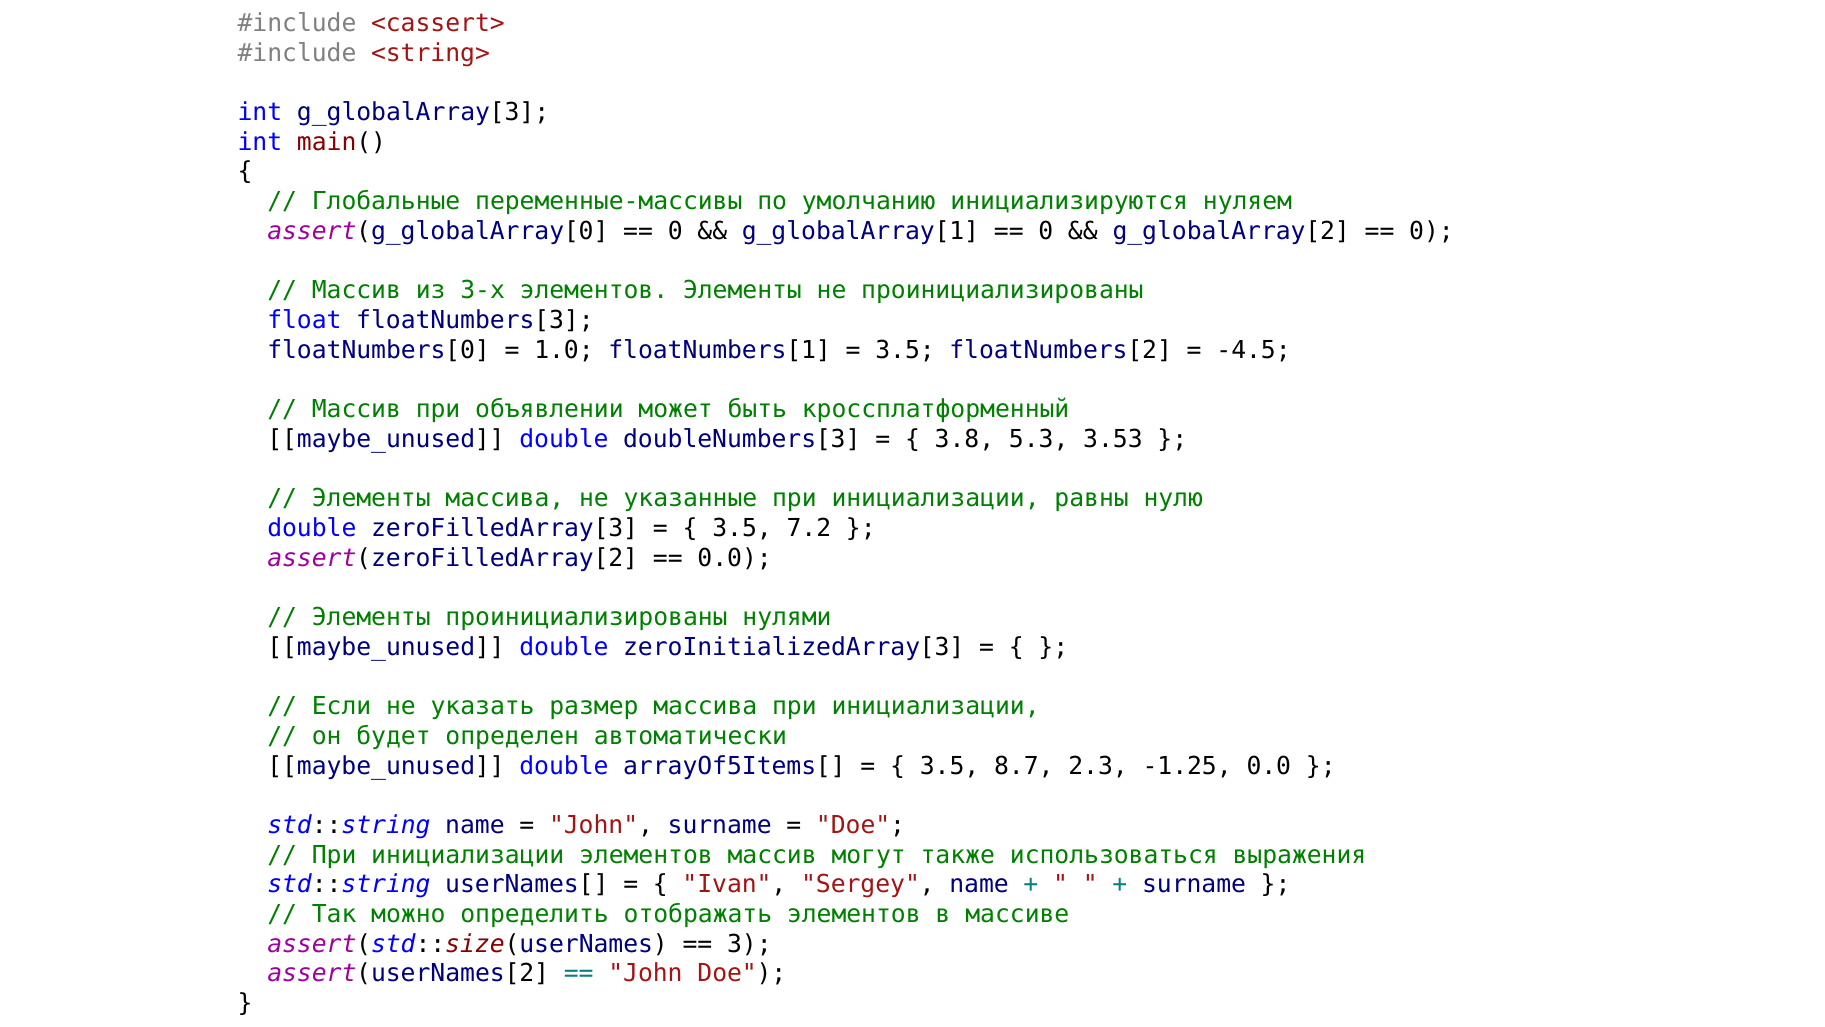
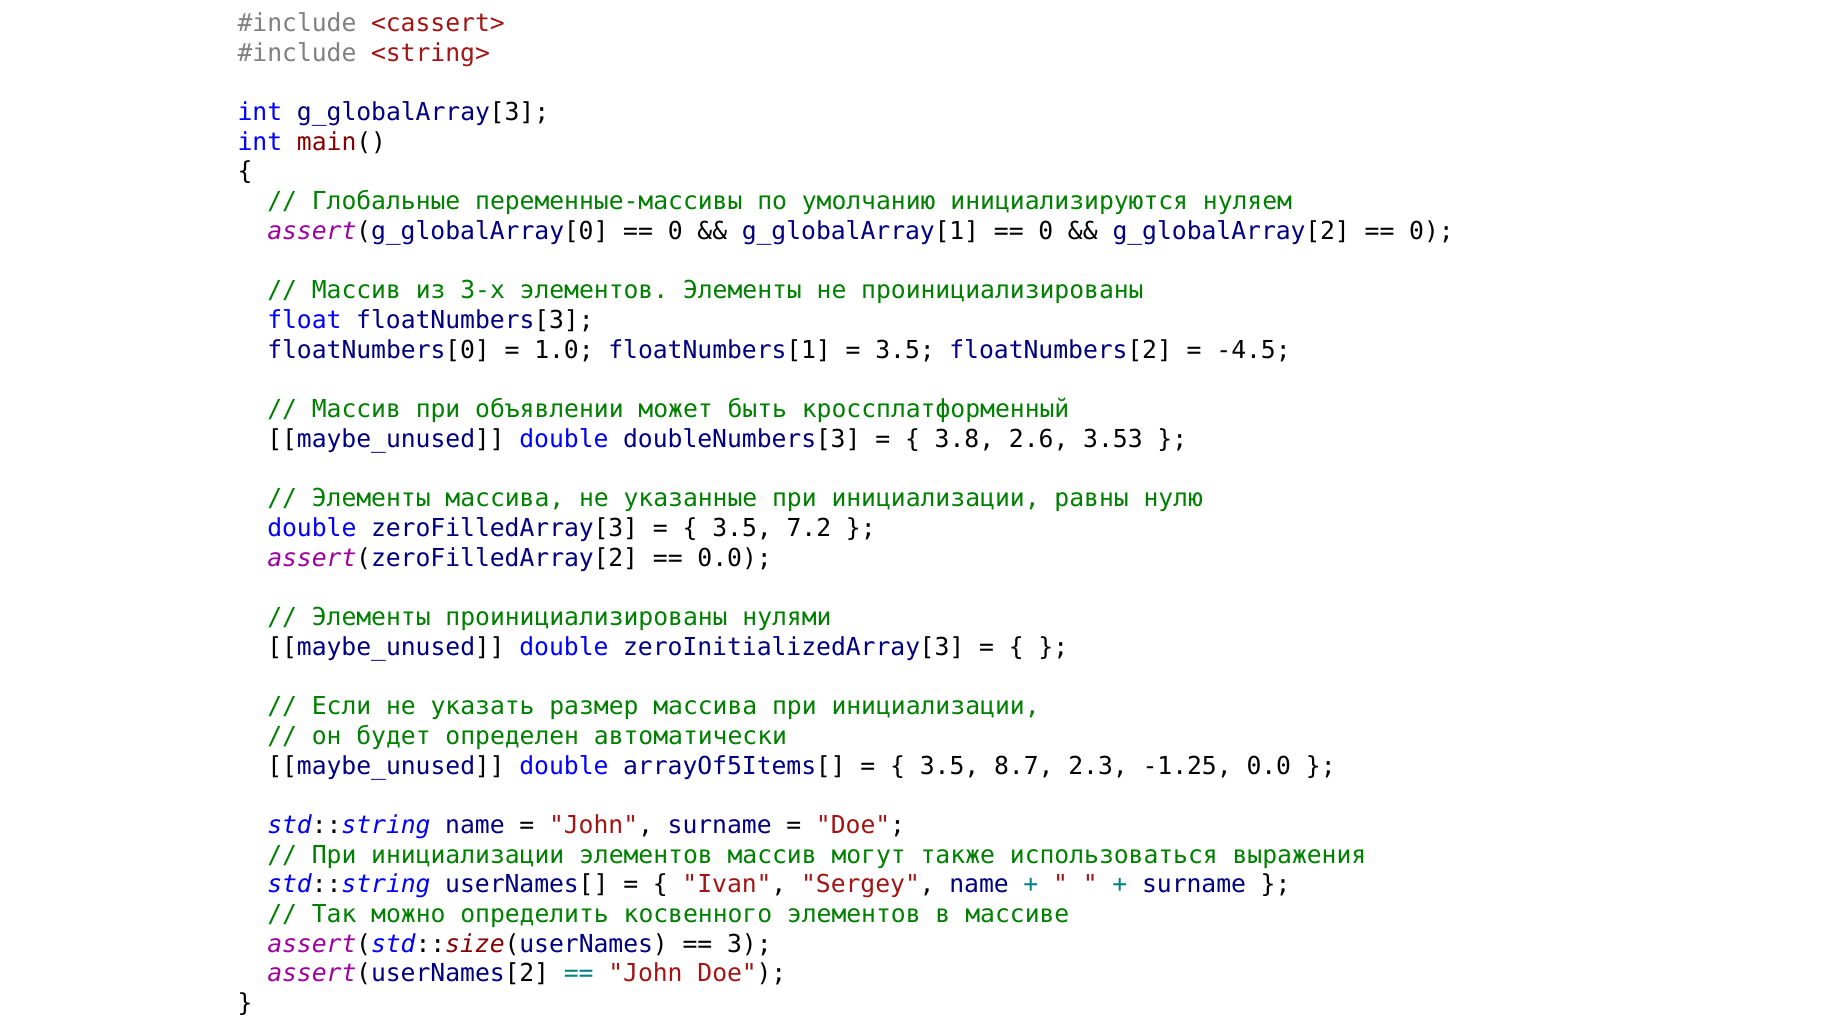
5.3: 5.3 -> 2.6
отображать: отображать -> косвенного
